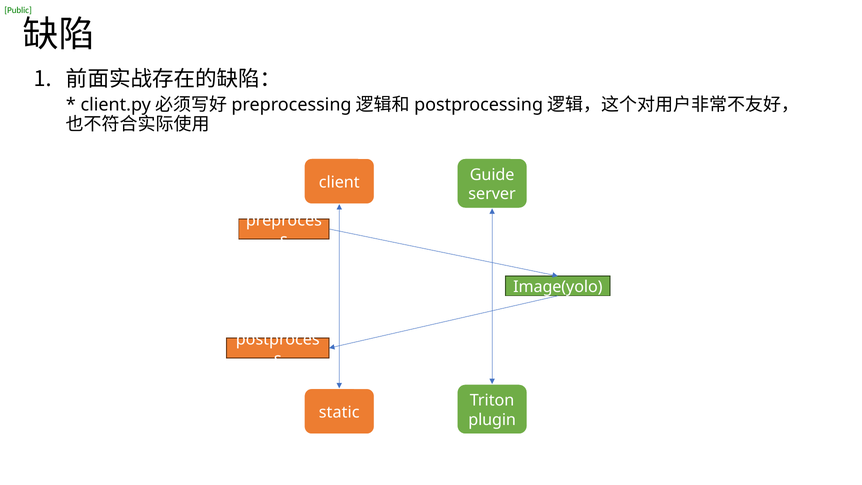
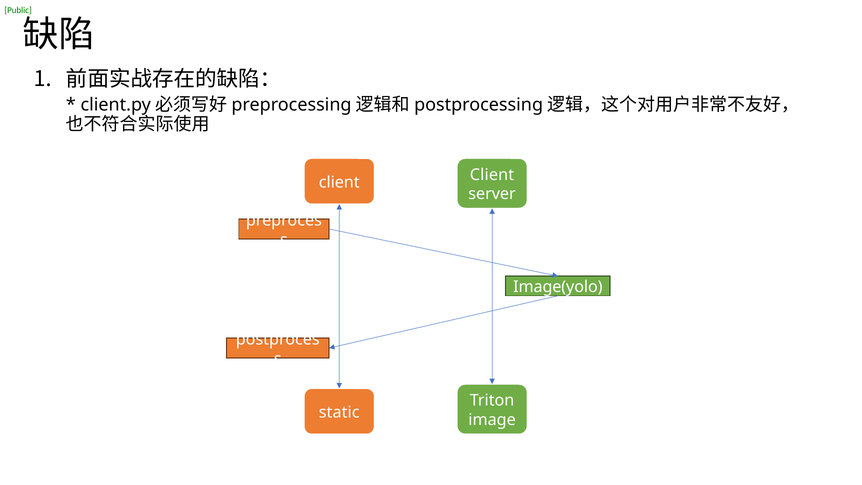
client Guide: Guide -> Client
plugin: plugin -> image
